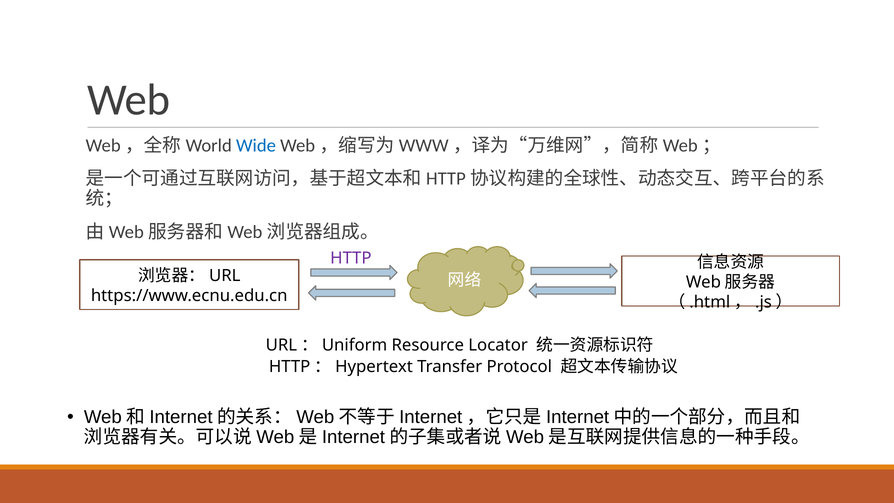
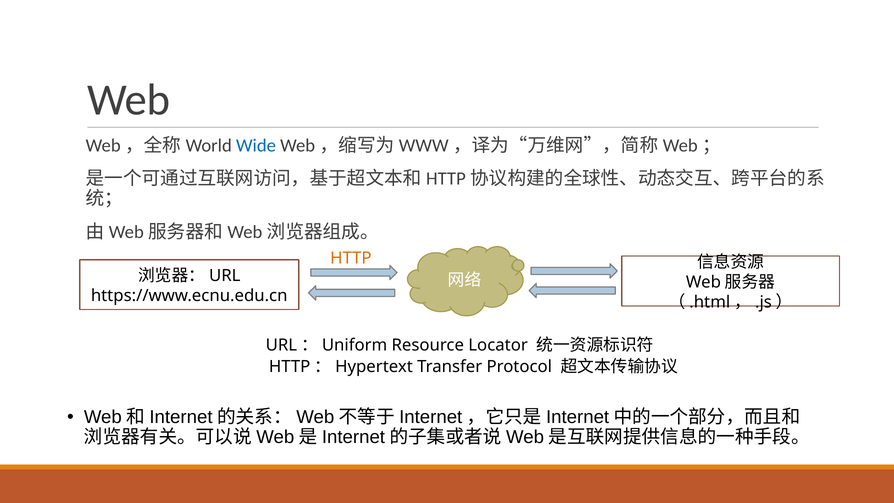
HTTP colour: purple -> orange
